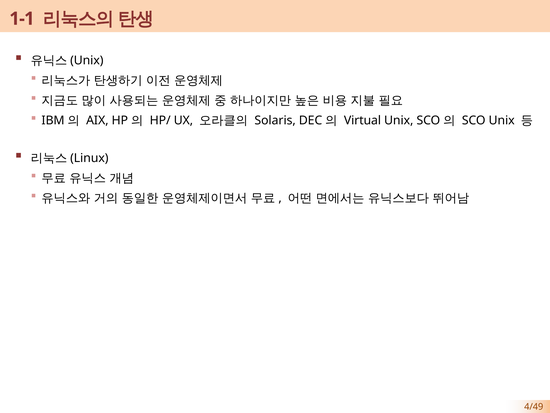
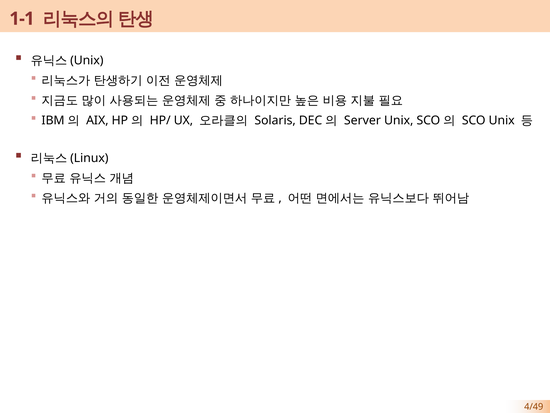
Virtual: Virtual -> Server
